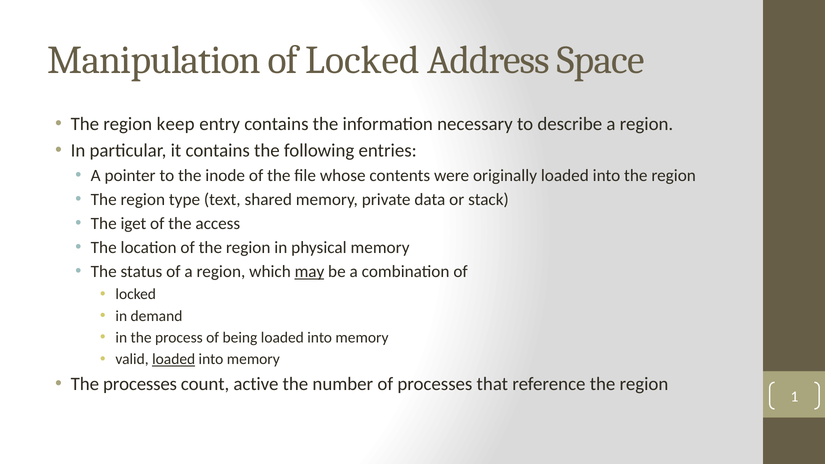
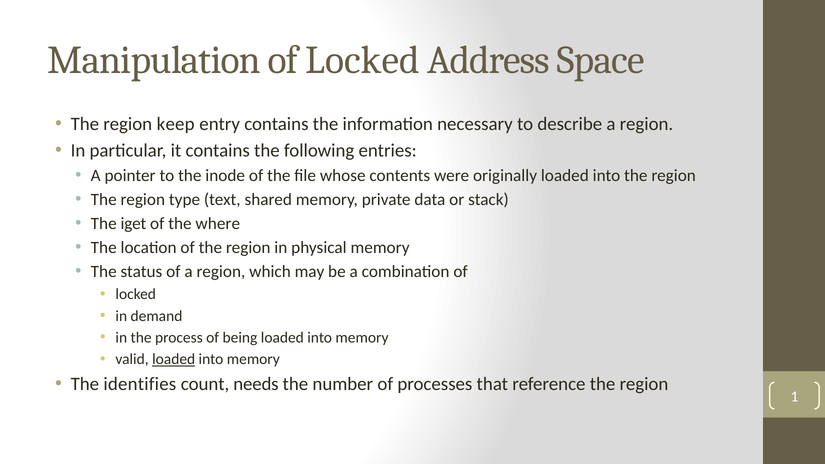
access: access -> where
may underline: present -> none
The processes: processes -> identifies
active: active -> needs
